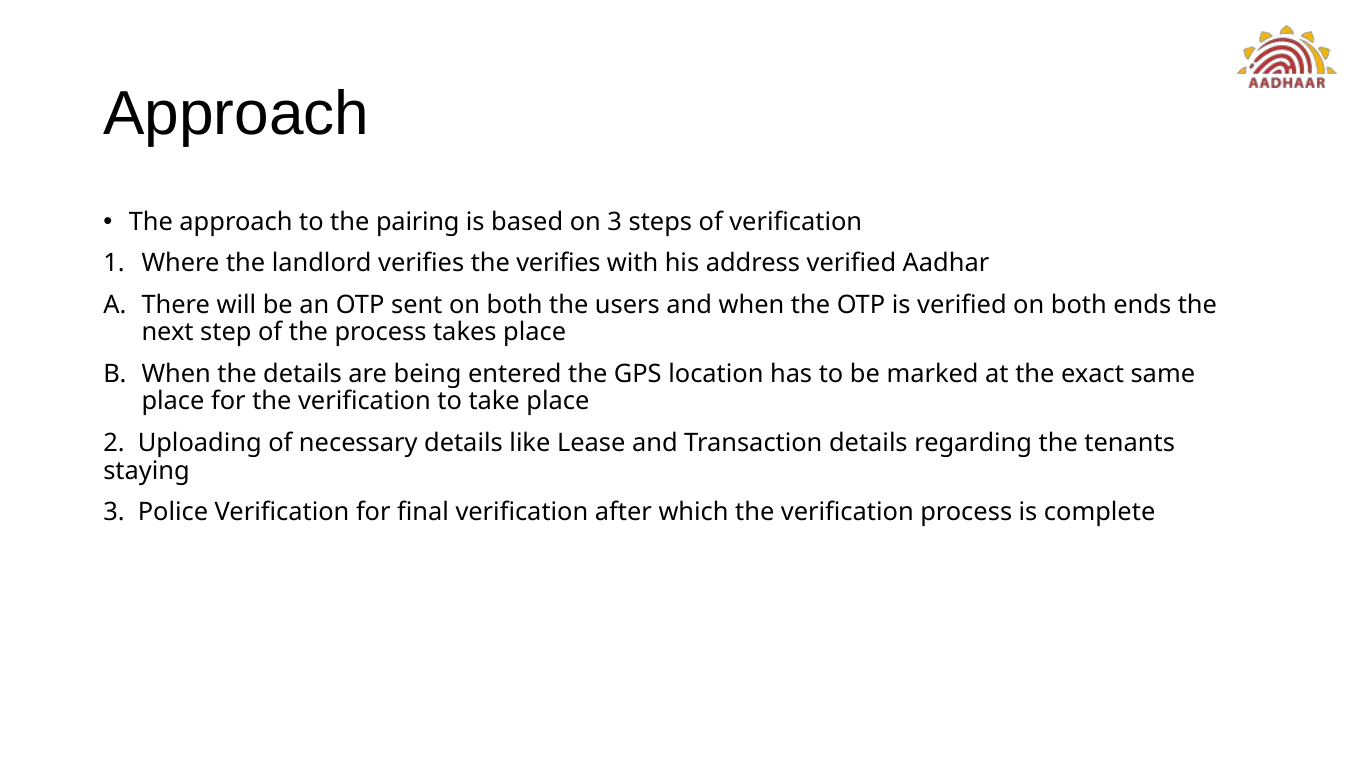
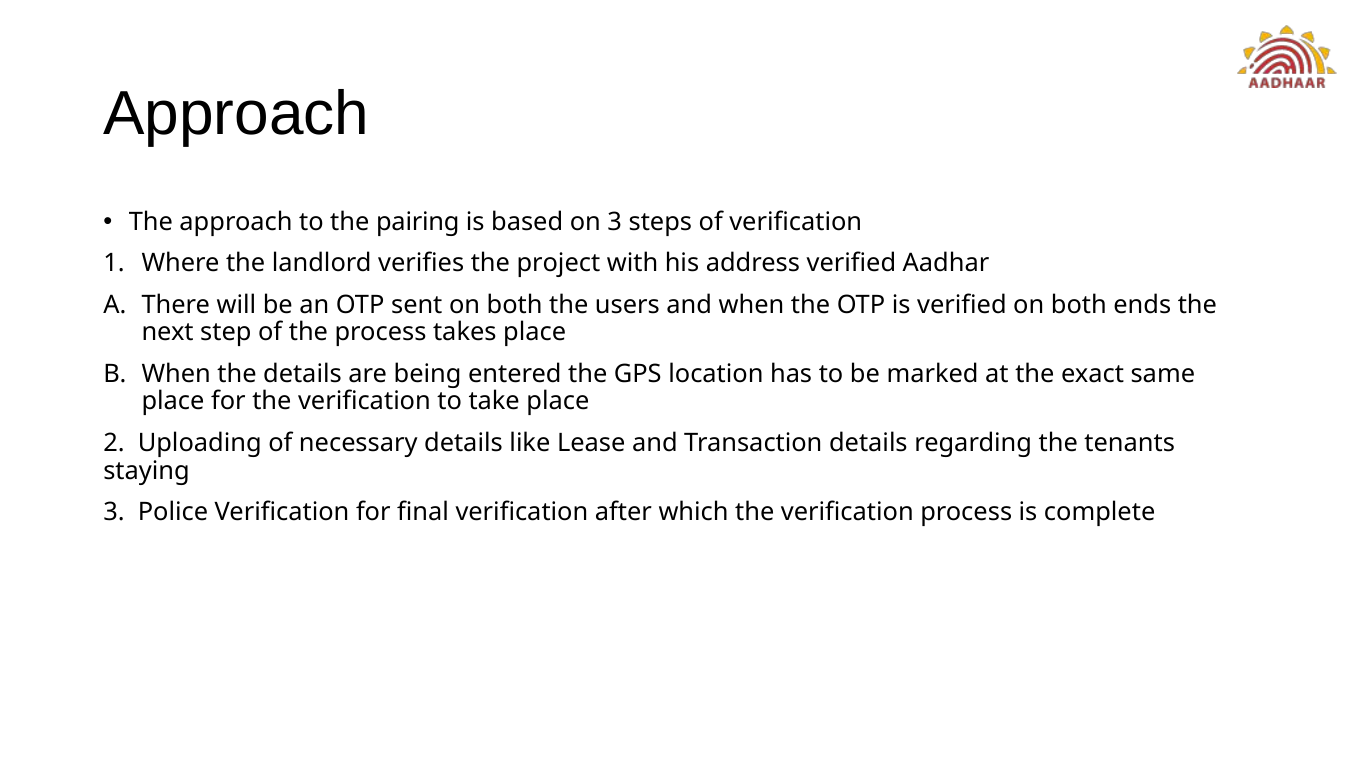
the verifies: verifies -> project
